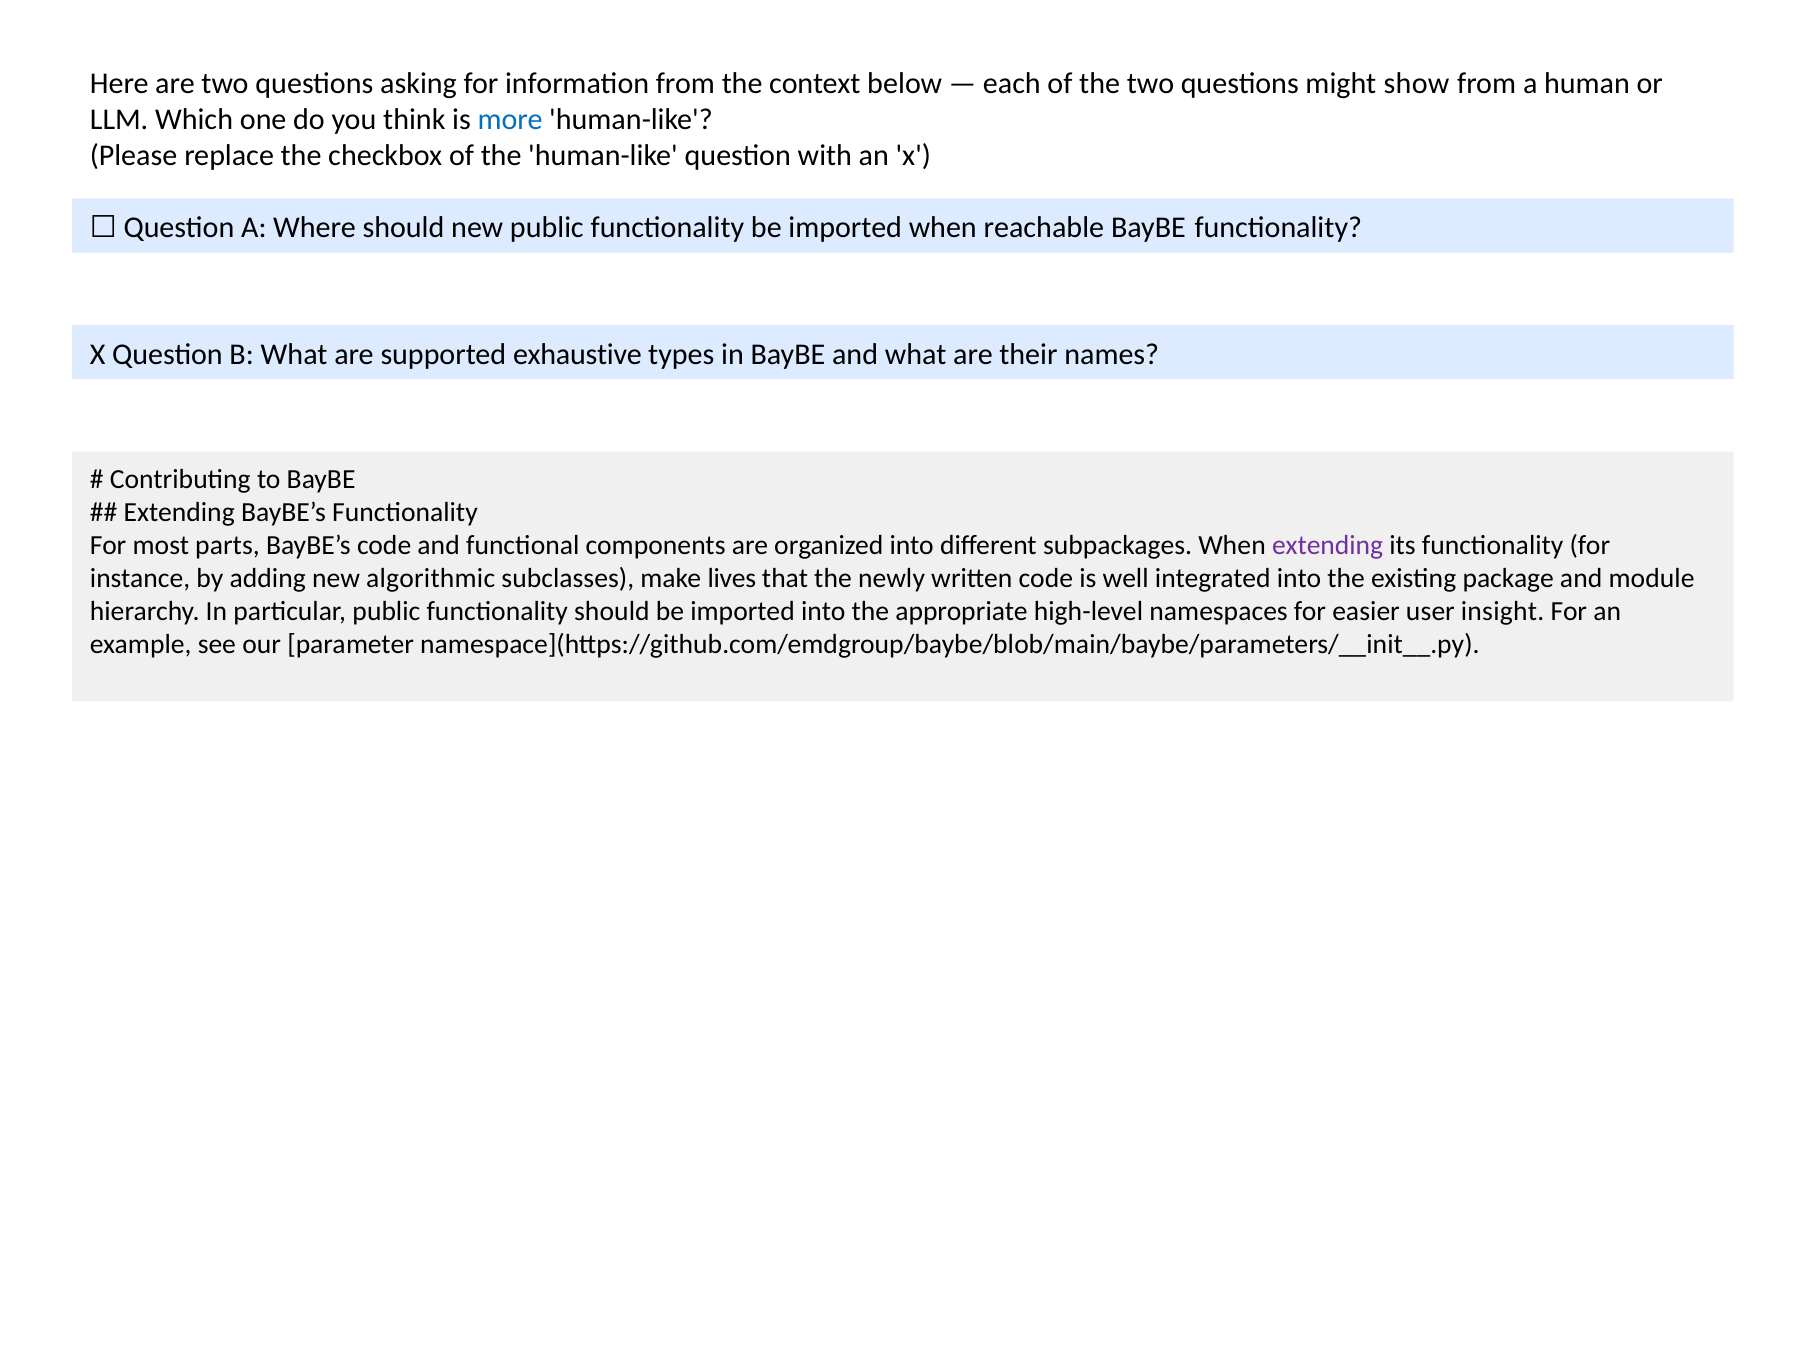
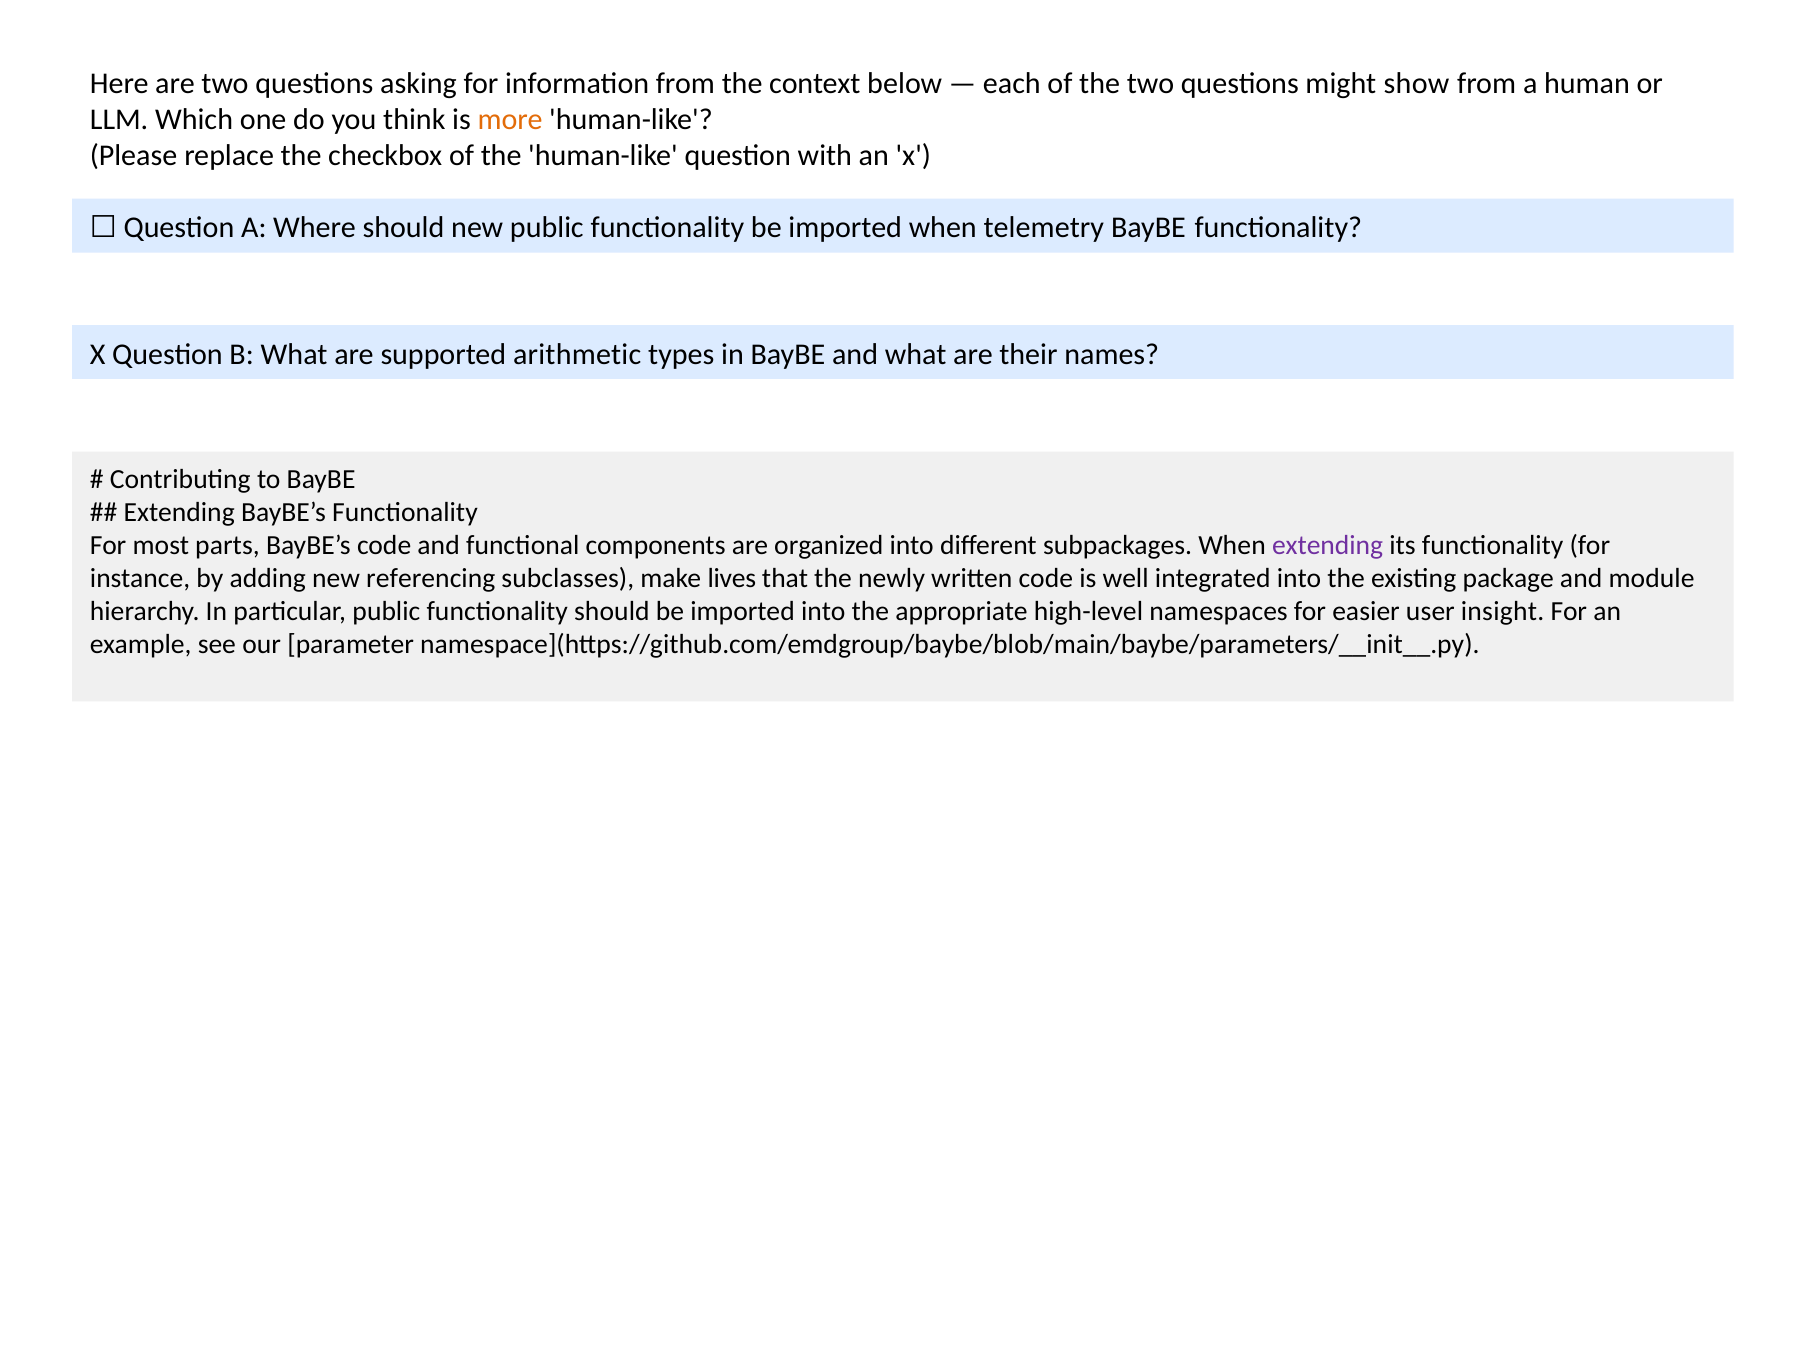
more colour: blue -> orange
reachable: reachable -> telemetry
exhaustive: exhaustive -> arithmetic
algorithmic: algorithmic -> referencing
